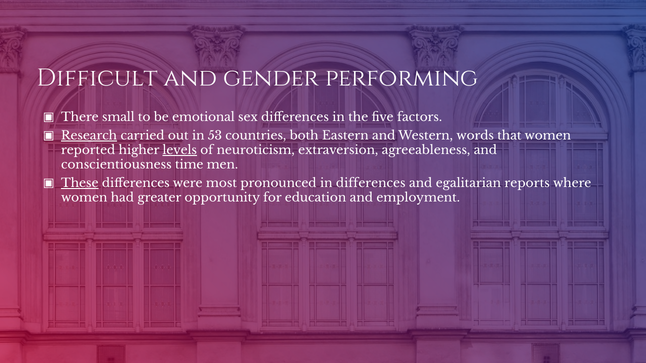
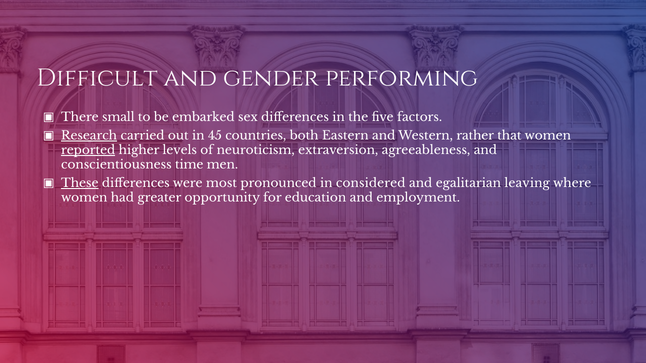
emotional: emotional -> embarked
53: 53 -> 45
words: words -> rather
reported underline: none -> present
levels underline: present -> none
in differences: differences -> considered
reports: reports -> leaving
